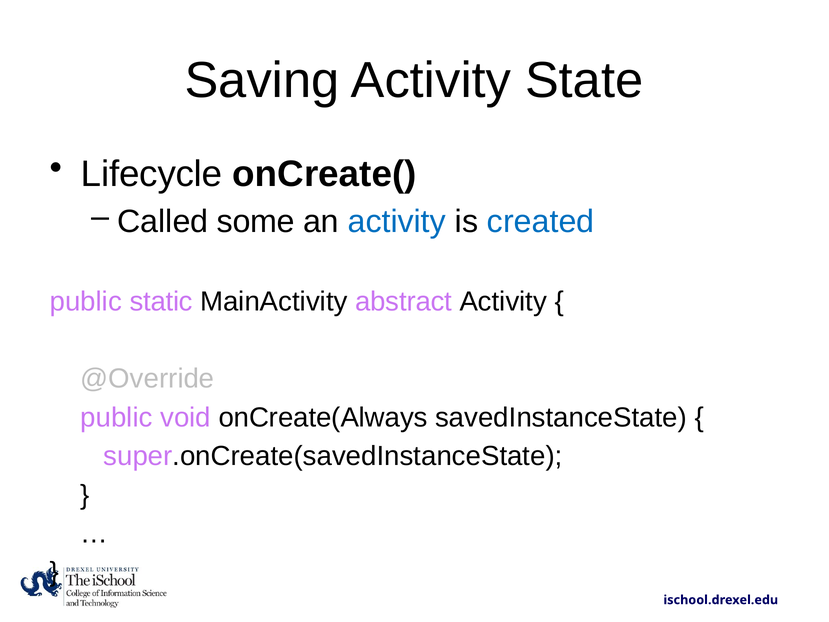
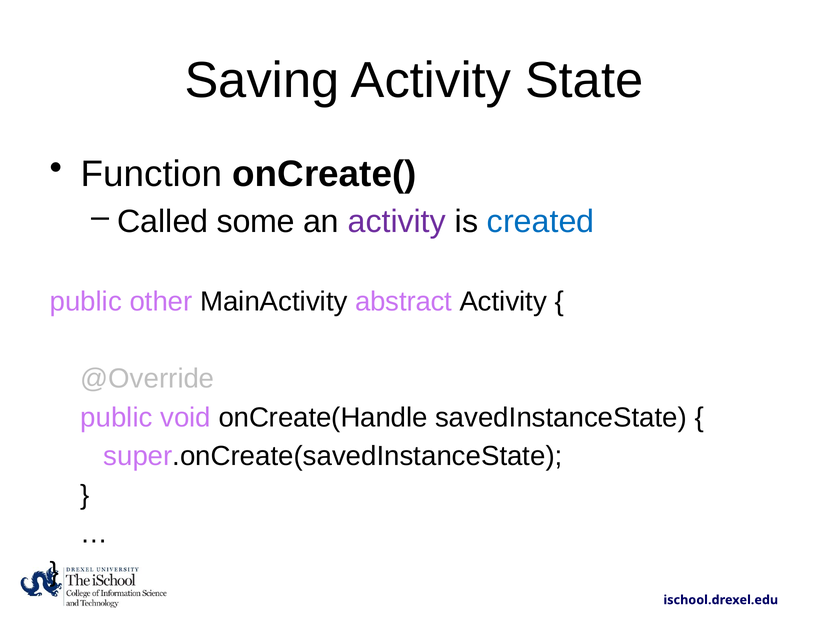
Lifecycle: Lifecycle -> Function
activity at (397, 222) colour: blue -> purple
static: static -> other
onCreate(Always: onCreate(Always -> onCreate(Handle
